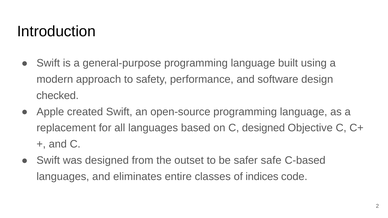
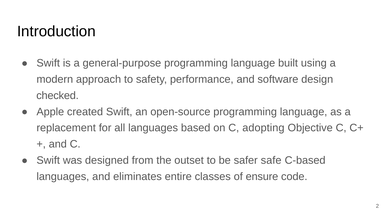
C designed: designed -> adopting
indices: indices -> ensure
